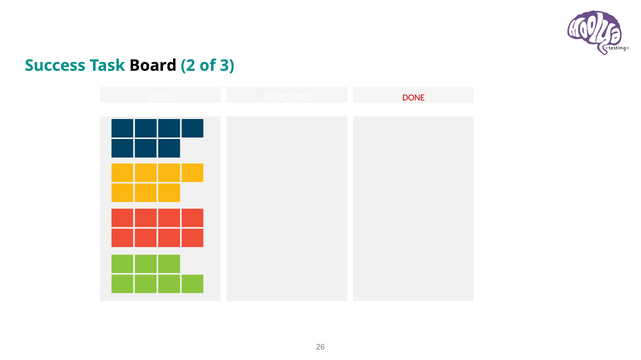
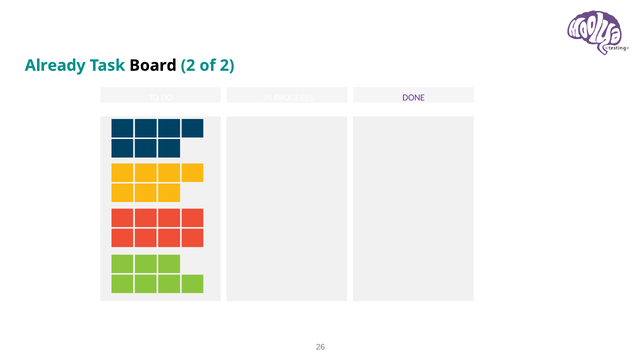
Success: Success -> Already
of 3: 3 -> 2
DONE colour: red -> purple
